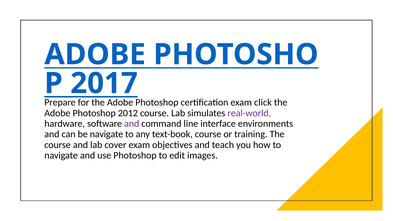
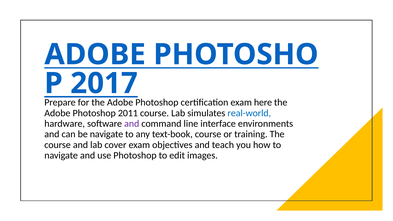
click: click -> here
2012: 2012 -> 2011
real-world colour: purple -> blue
